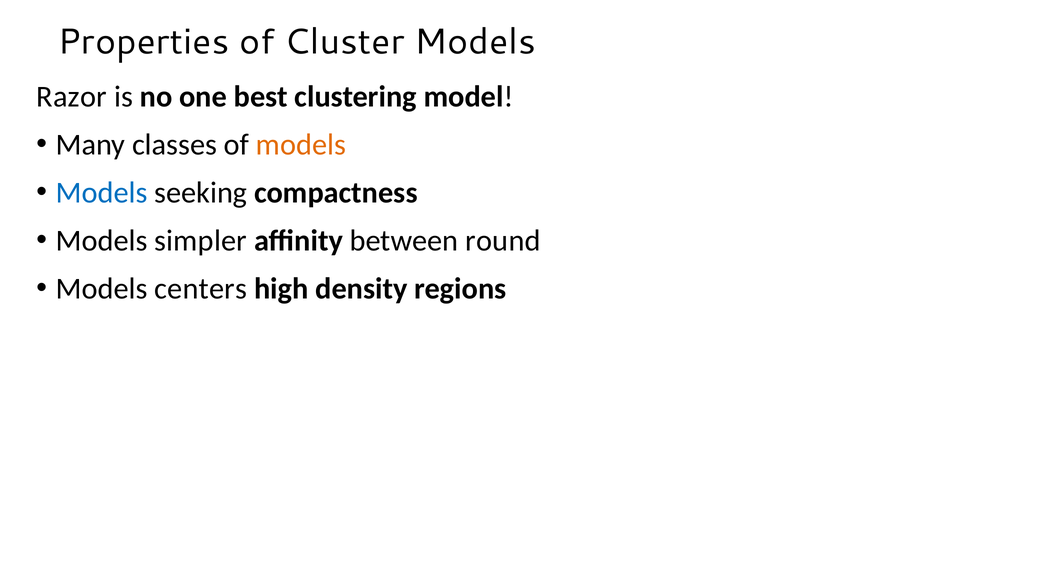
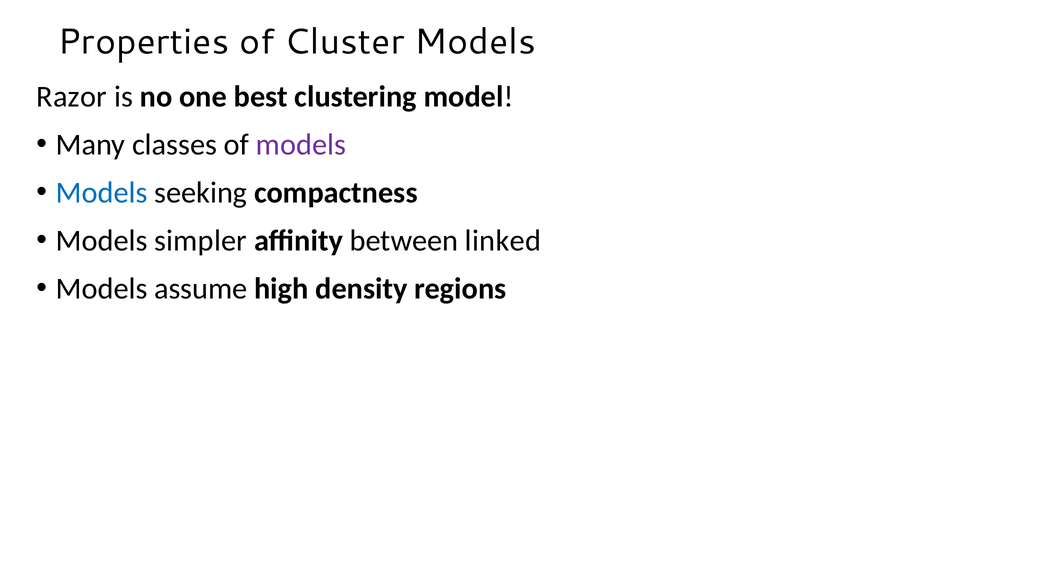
models at (301, 144) colour: orange -> purple
round: round -> linked
centers: centers -> assume
